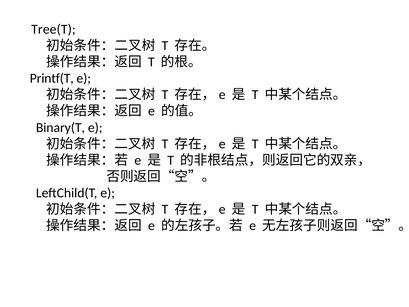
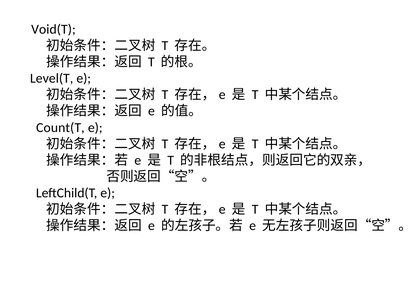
Tree(T: Tree(T -> Void(T
Printf(T: Printf(T -> Level(T
Binary(T: Binary(T -> Count(T
